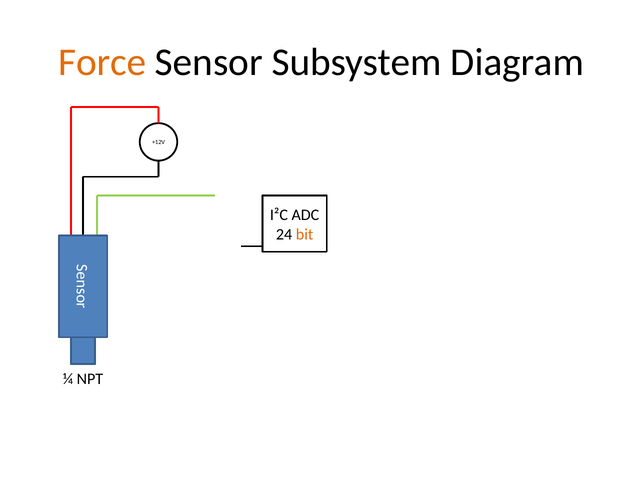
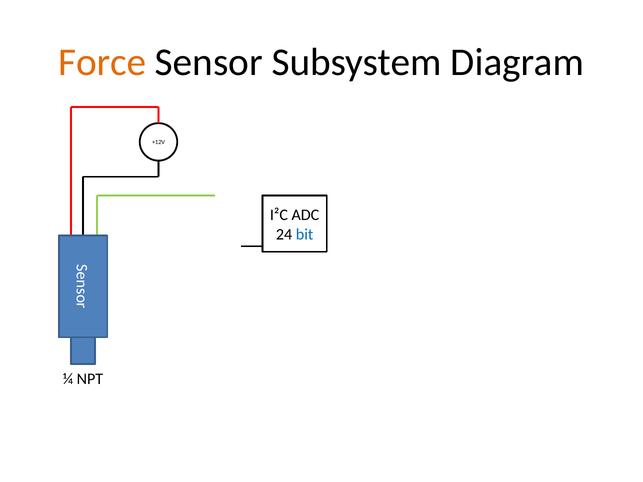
bit colour: orange -> blue
